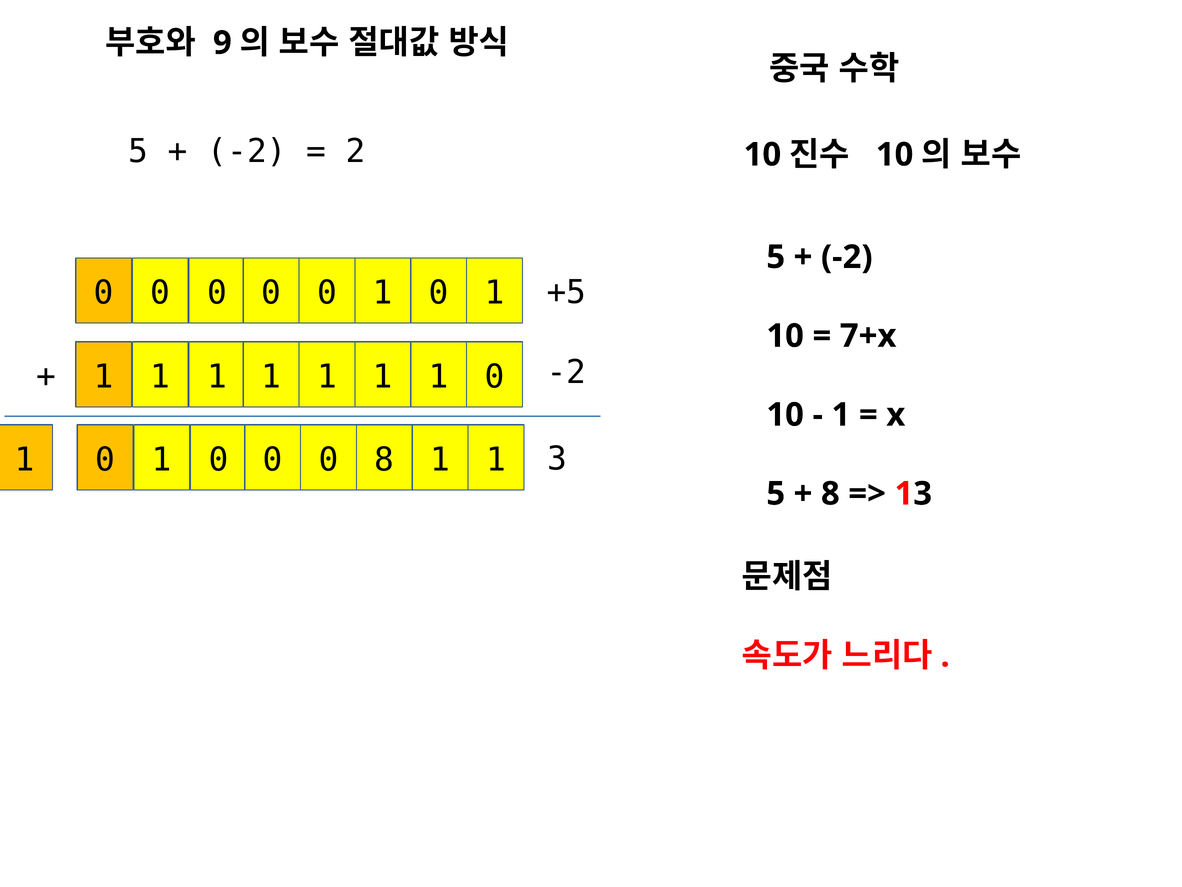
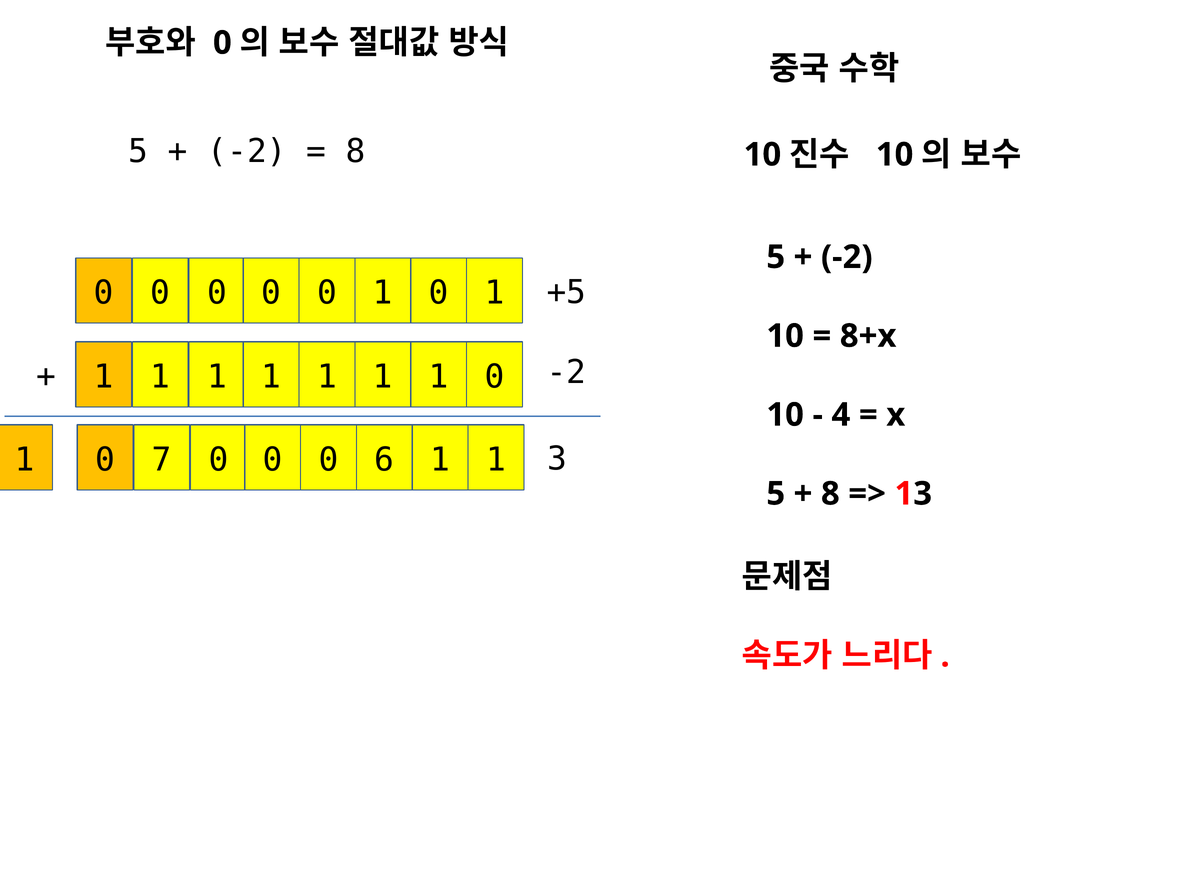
9 at (222, 43): 9 -> 0
2 at (356, 151): 2 -> 8
7+x: 7+x -> 8+x
1 at (841, 415): 1 -> 4
1 at (162, 459): 1 -> 7
0 8: 8 -> 6
